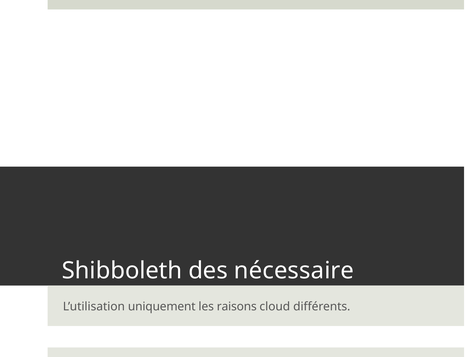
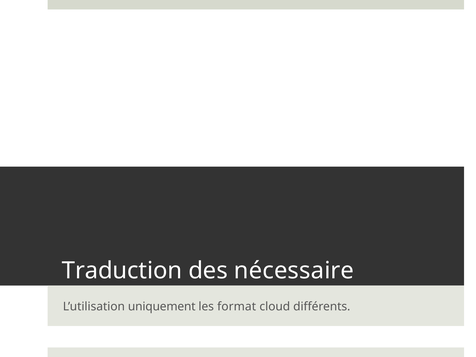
Shibboleth: Shibboleth -> Traduction
raisons: raisons -> format
